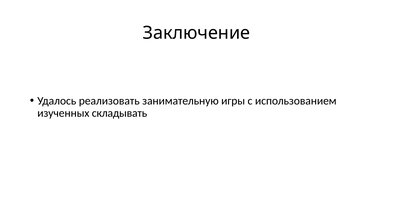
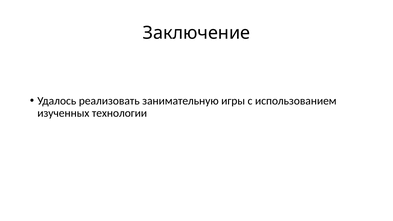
складывать: складывать -> технологии
